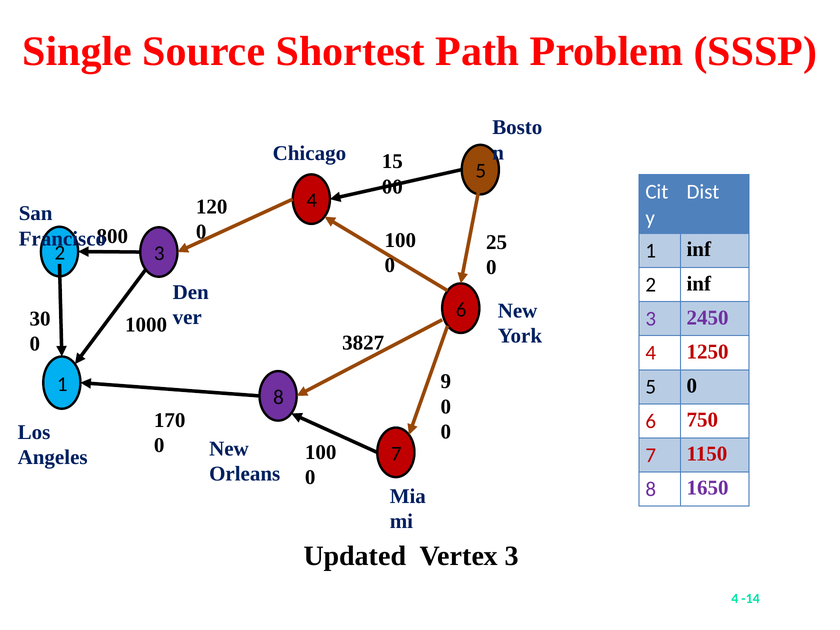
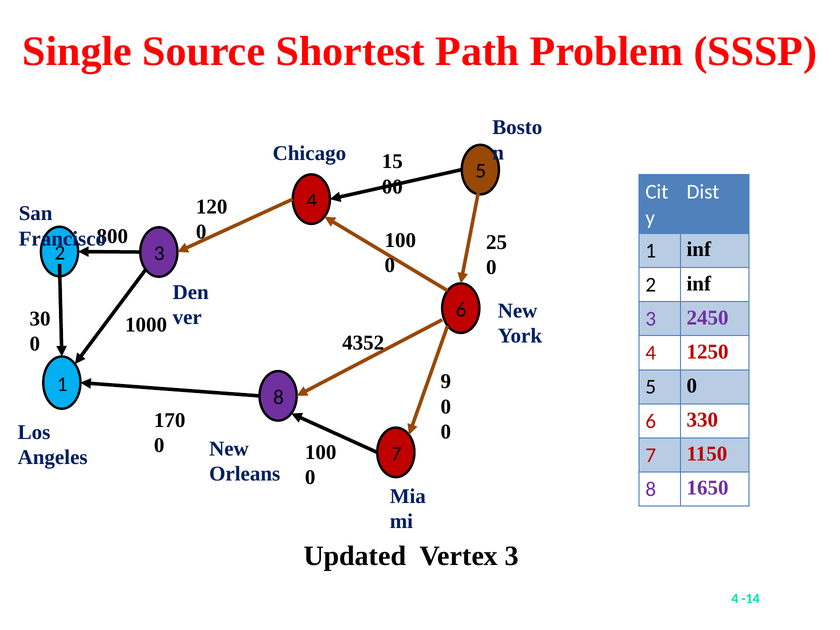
3827: 3827 -> 4352
750: 750 -> 330
